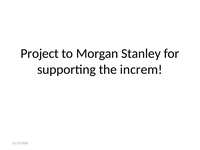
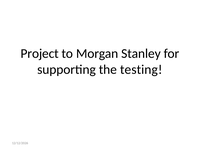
increm: increm -> testing
